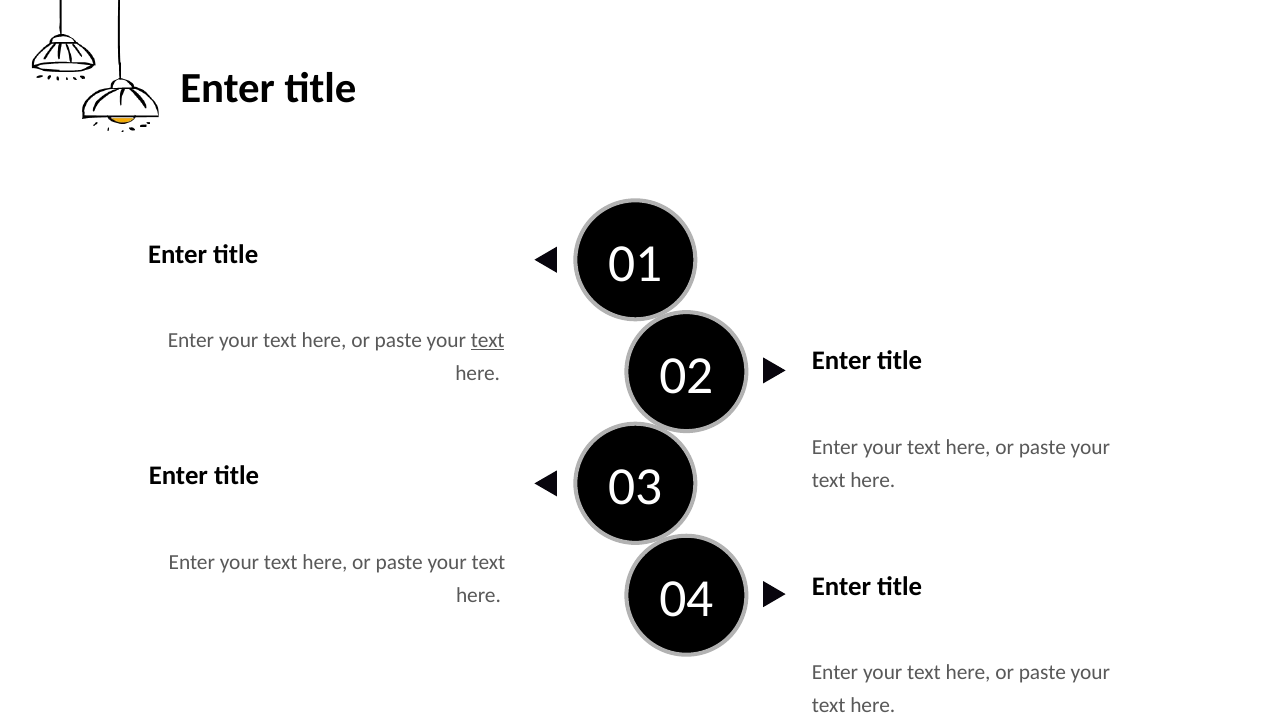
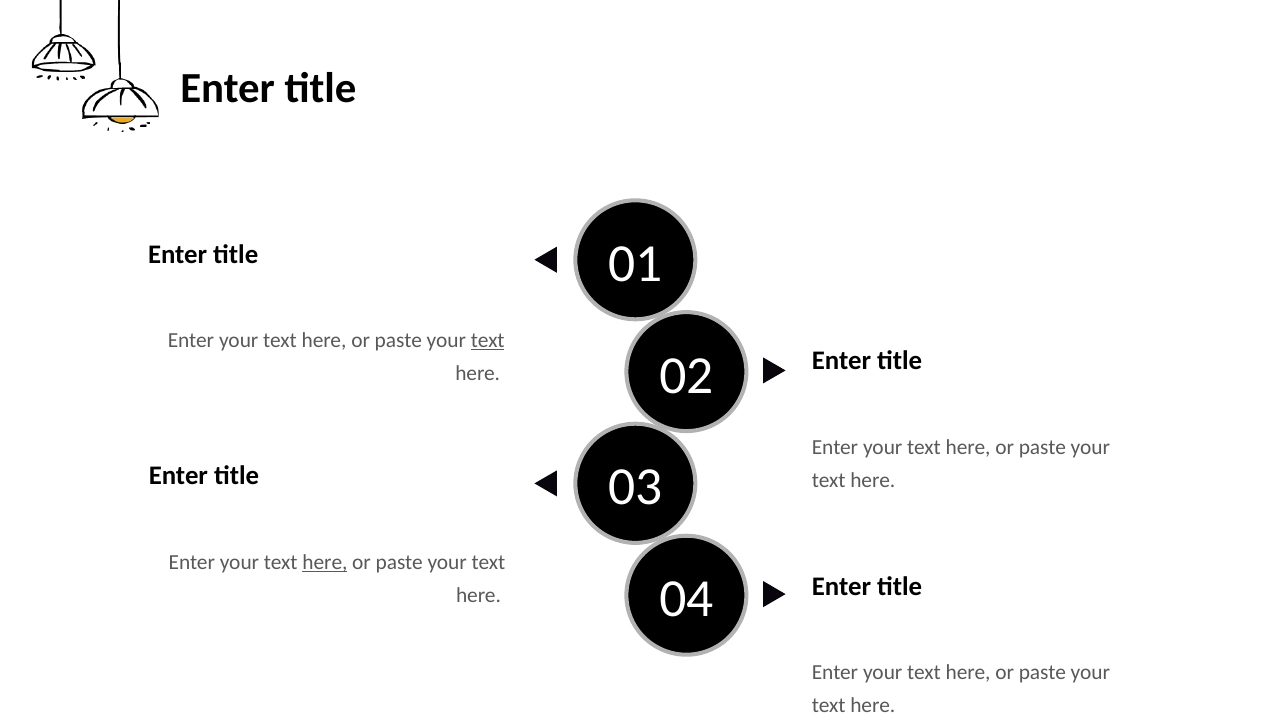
here at (325, 562) underline: none -> present
